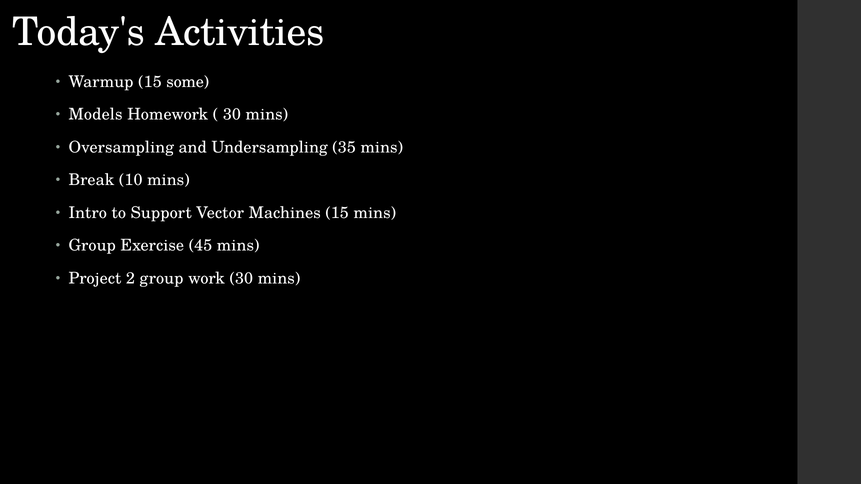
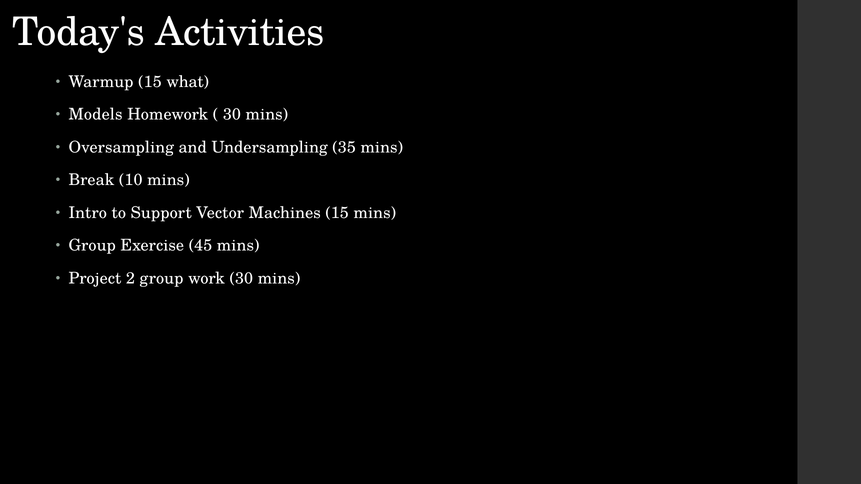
some: some -> what
